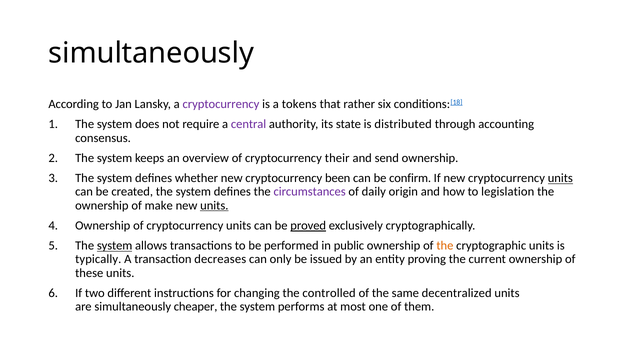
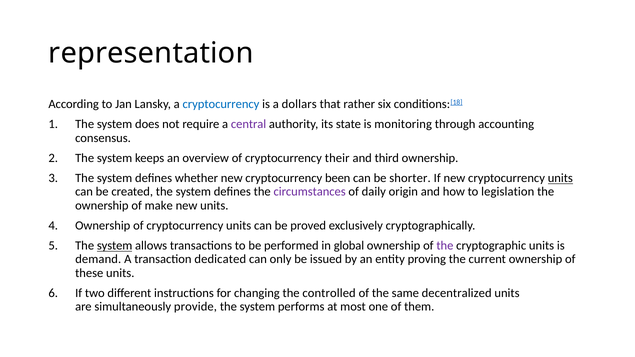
simultaneously at (151, 53): simultaneously -> representation
cryptocurrency at (221, 104) colour: purple -> blue
tokens: tokens -> dollars
distributed: distributed -> monitoring
send: send -> third
confirm: confirm -> shorter
units at (214, 205) underline: present -> none
proved underline: present -> none
public: public -> global
the at (445, 246) colour: orange -> purple
typically: typically -> demand
decreases: decreases -> dedicated
cheaper: cheaper -> provide
